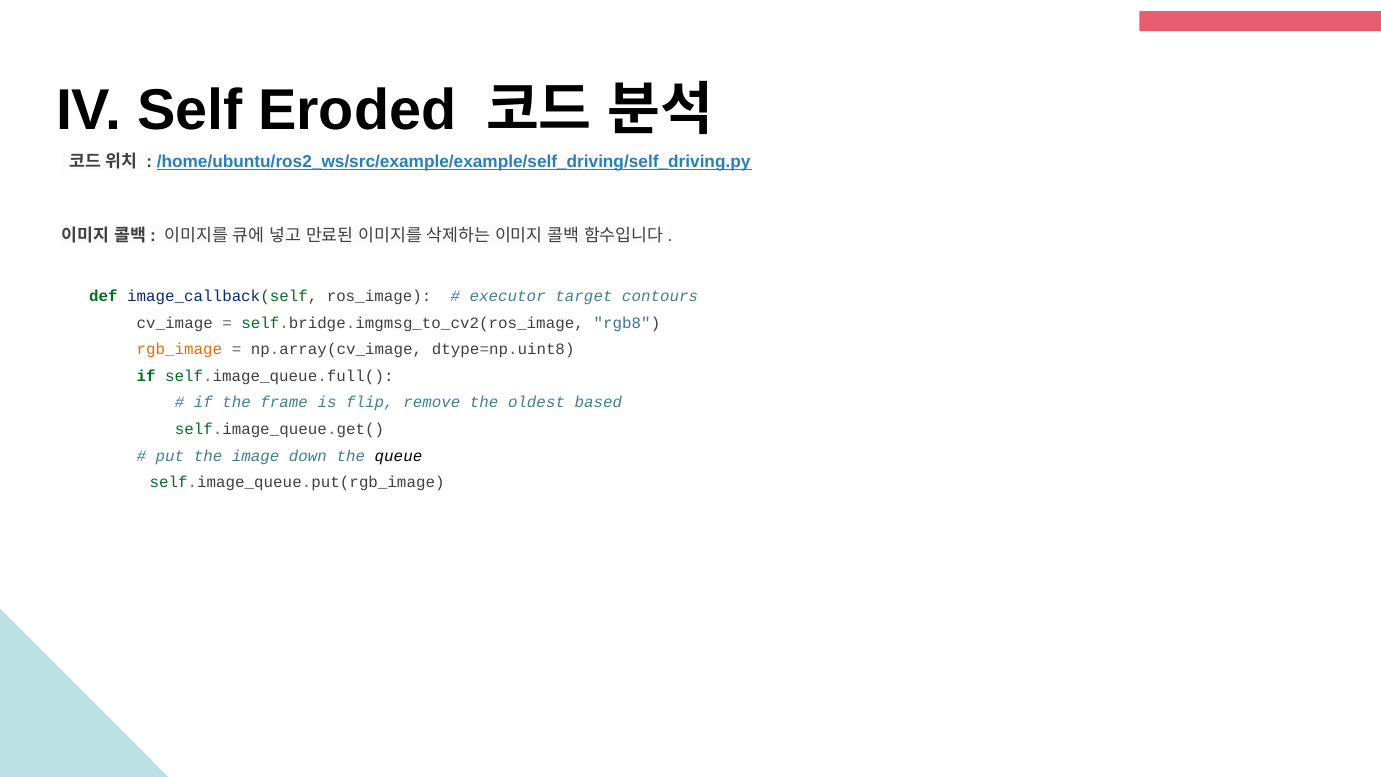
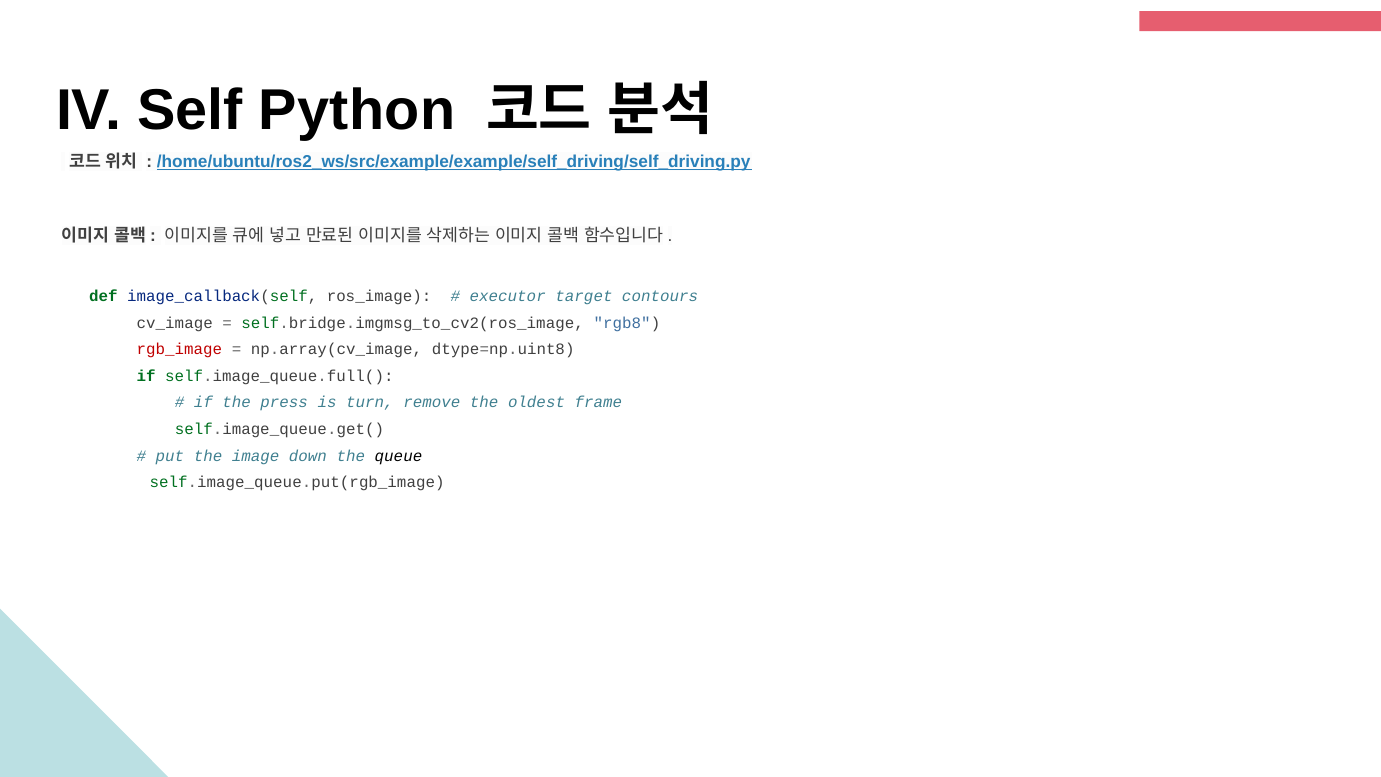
Eroded: Eroded -> Python
rgb_image colour: orange -> red
frame: frame -> press
flip: flip -> turn
based: based -> frame
